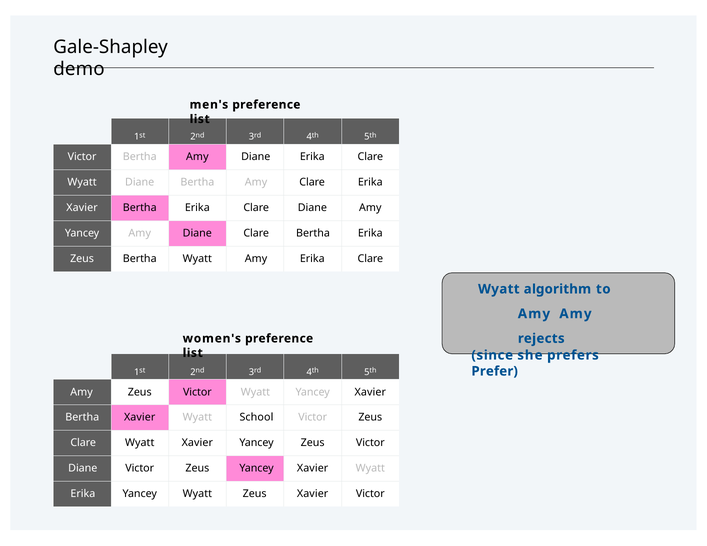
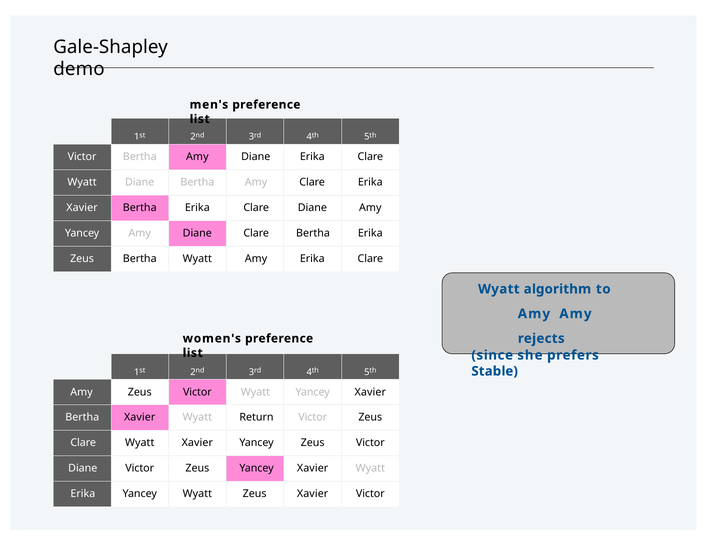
Prefer: Prefer -> Stable
School: School -> Return
